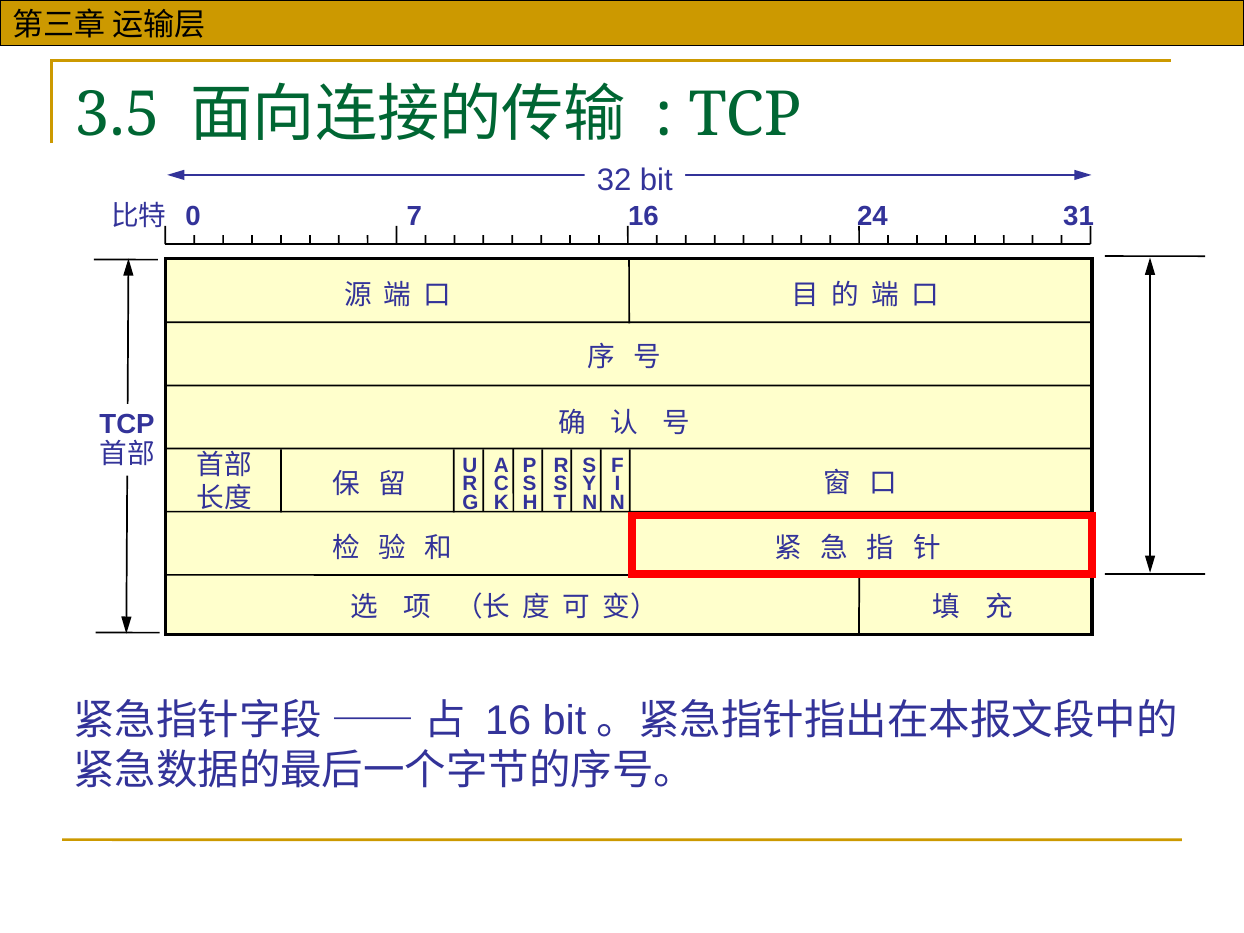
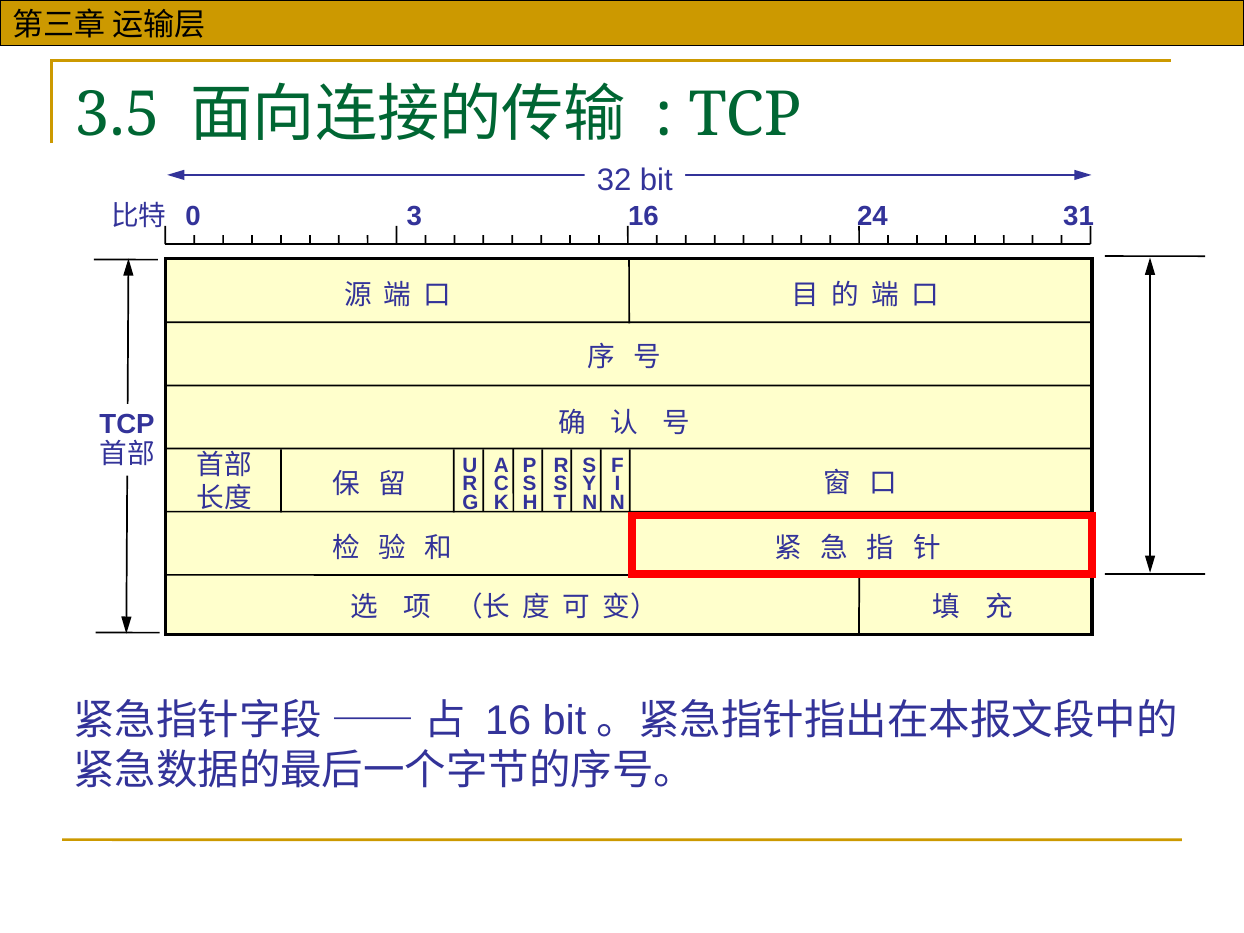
7: 7 -> 3
